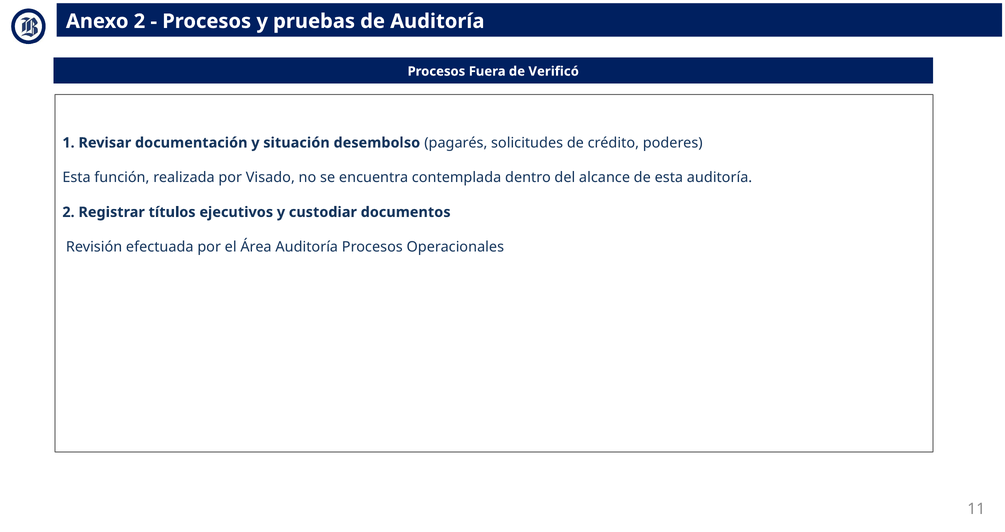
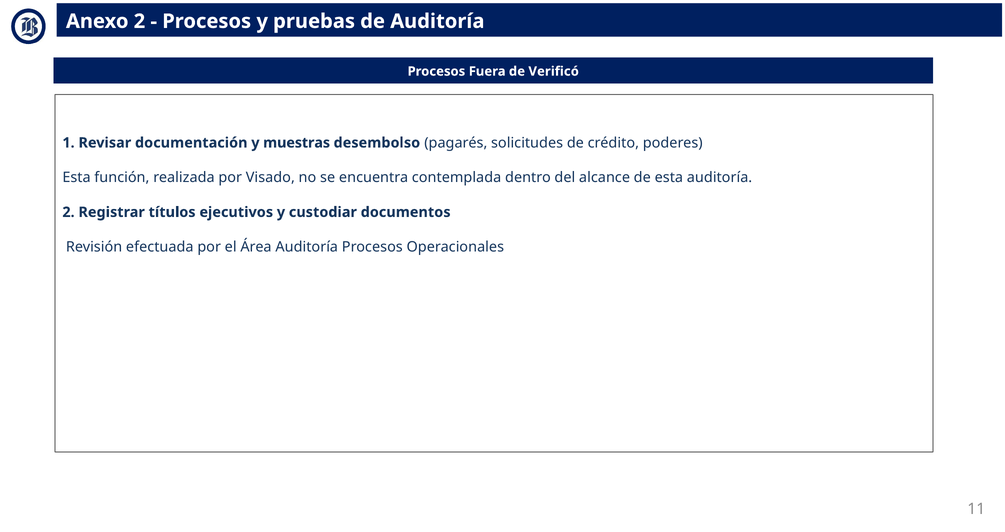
situación: situación -> muestras
